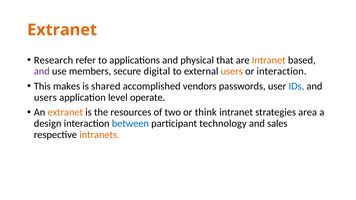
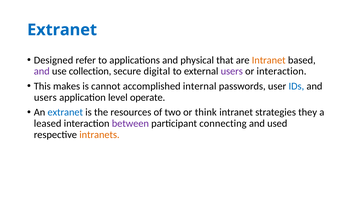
Extranet at (62, 30) colour: orange -> blue
Research: Research -> Designed
members: members -> collection
users at (232, 71) colour: orange -> purple
shared: shared -> cannot
vendors: vendors -> internal
extranet at (65, 112) colour: orange -> blue
area: area -> they
design: design -> leased
between colour: blue -> purple
technology: technology -> connecting
sales: sales -> used
